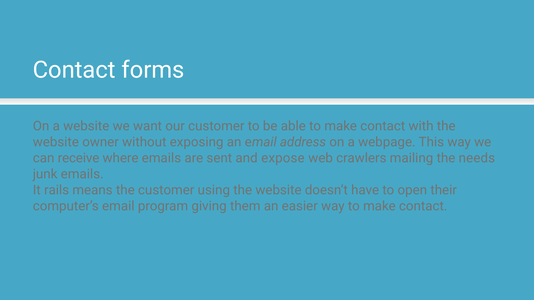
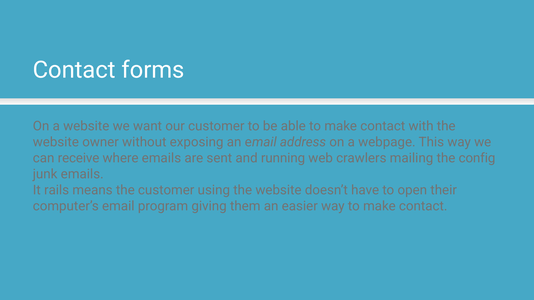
expose: expose -> running
needs: needs -> config
